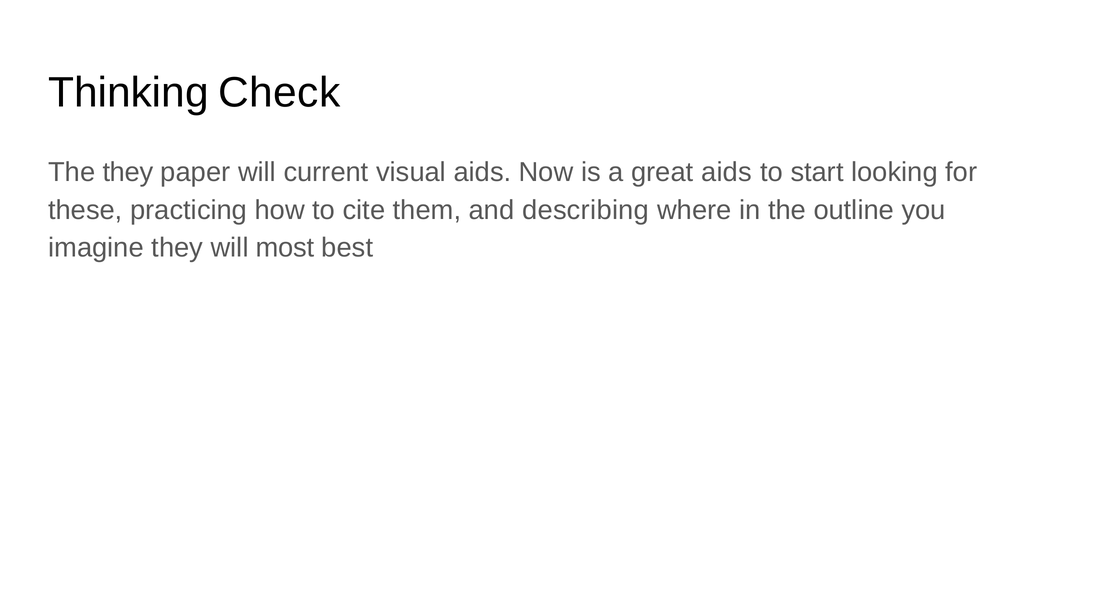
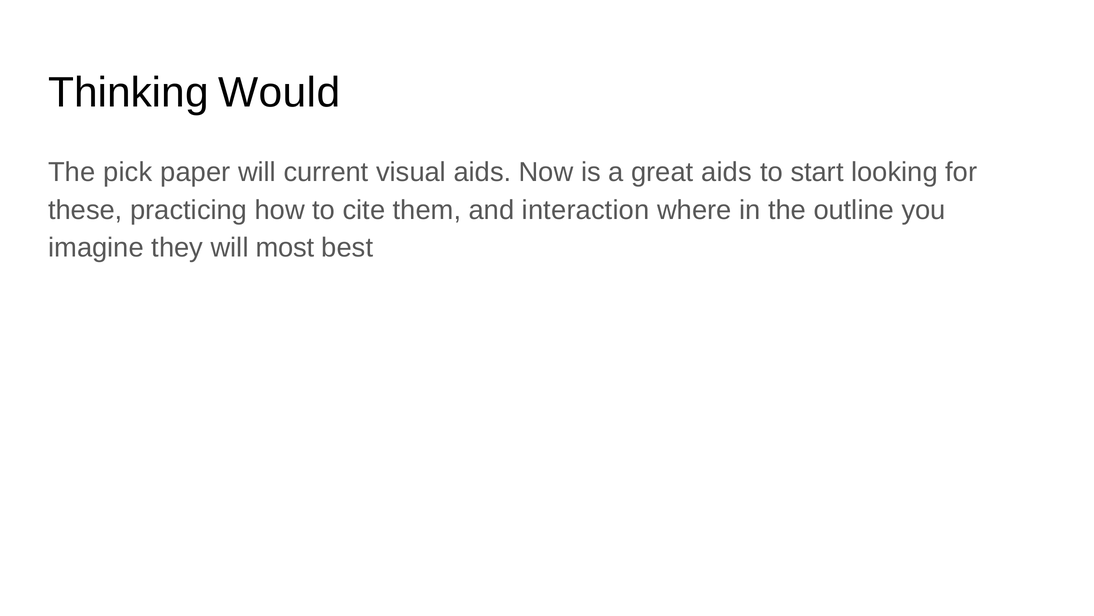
Check: Check -> Would
The they: they -> pick
describing: describing -> interaction
